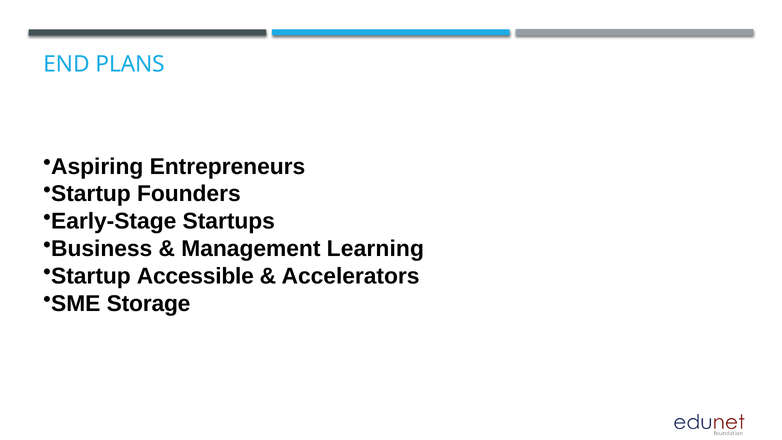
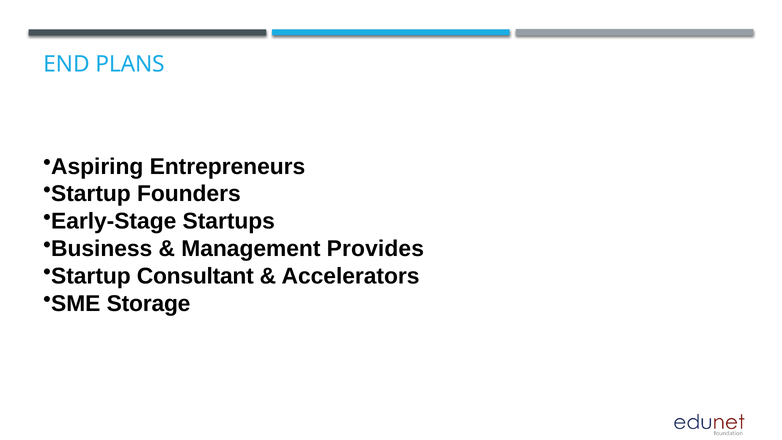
Learning: Learning -> Provides
Accessible: Accessible -> Consultant
